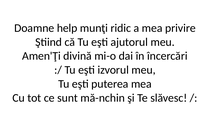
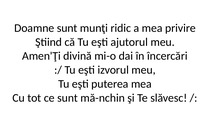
Doamne help: help -> sunt
